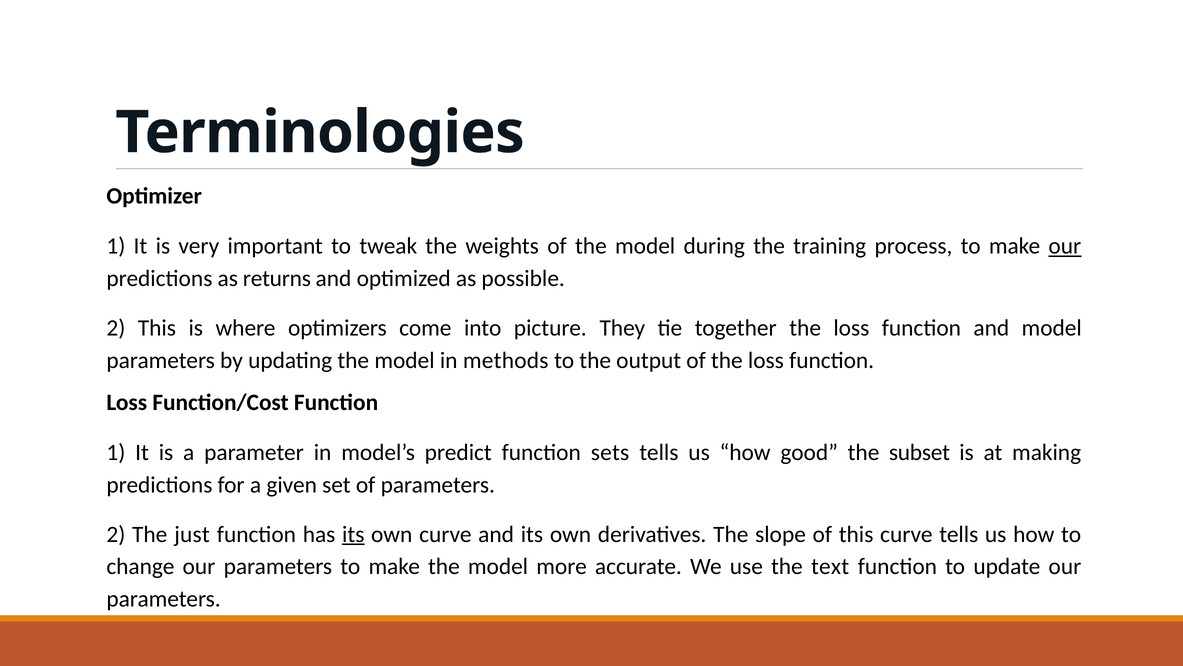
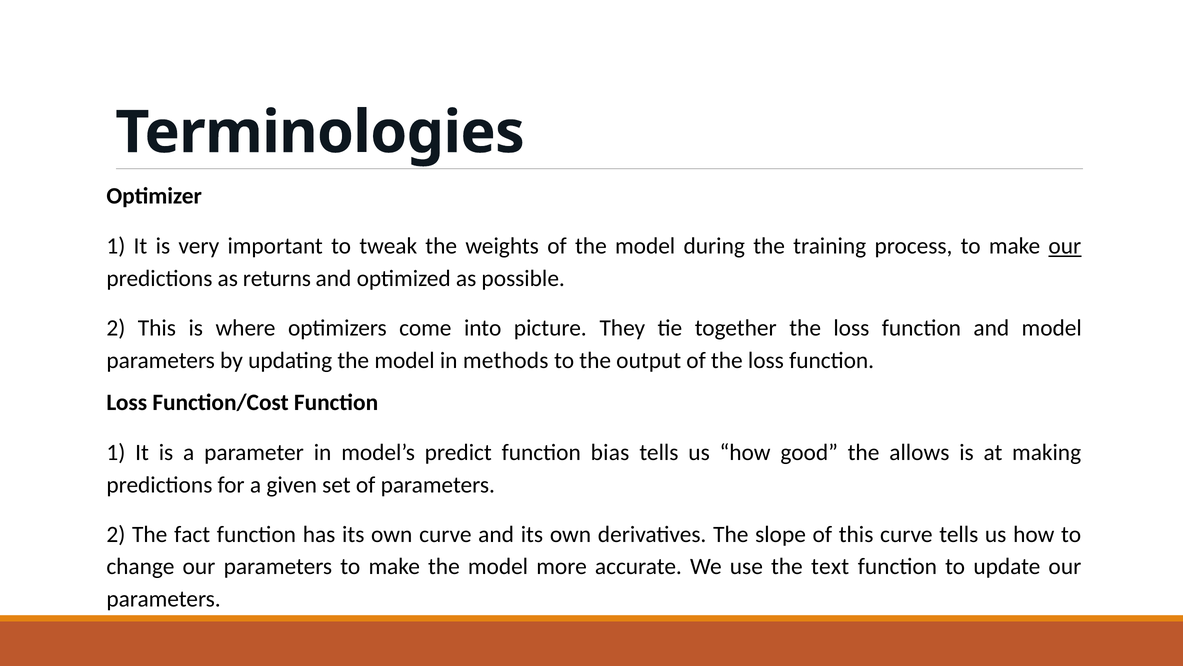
sets: sets -> bias
subset: subset -> allows
just: just -> fact
its at (353, 534) underline: present -> none
